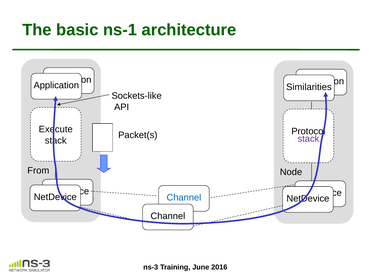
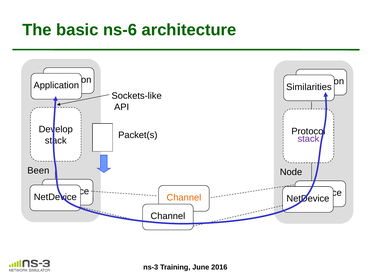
ns-1: ns-1 -> ns-6
Execute: Execute -> Develop
From: From -> Been
Channel at (184, 198) colour: blue -> orange
